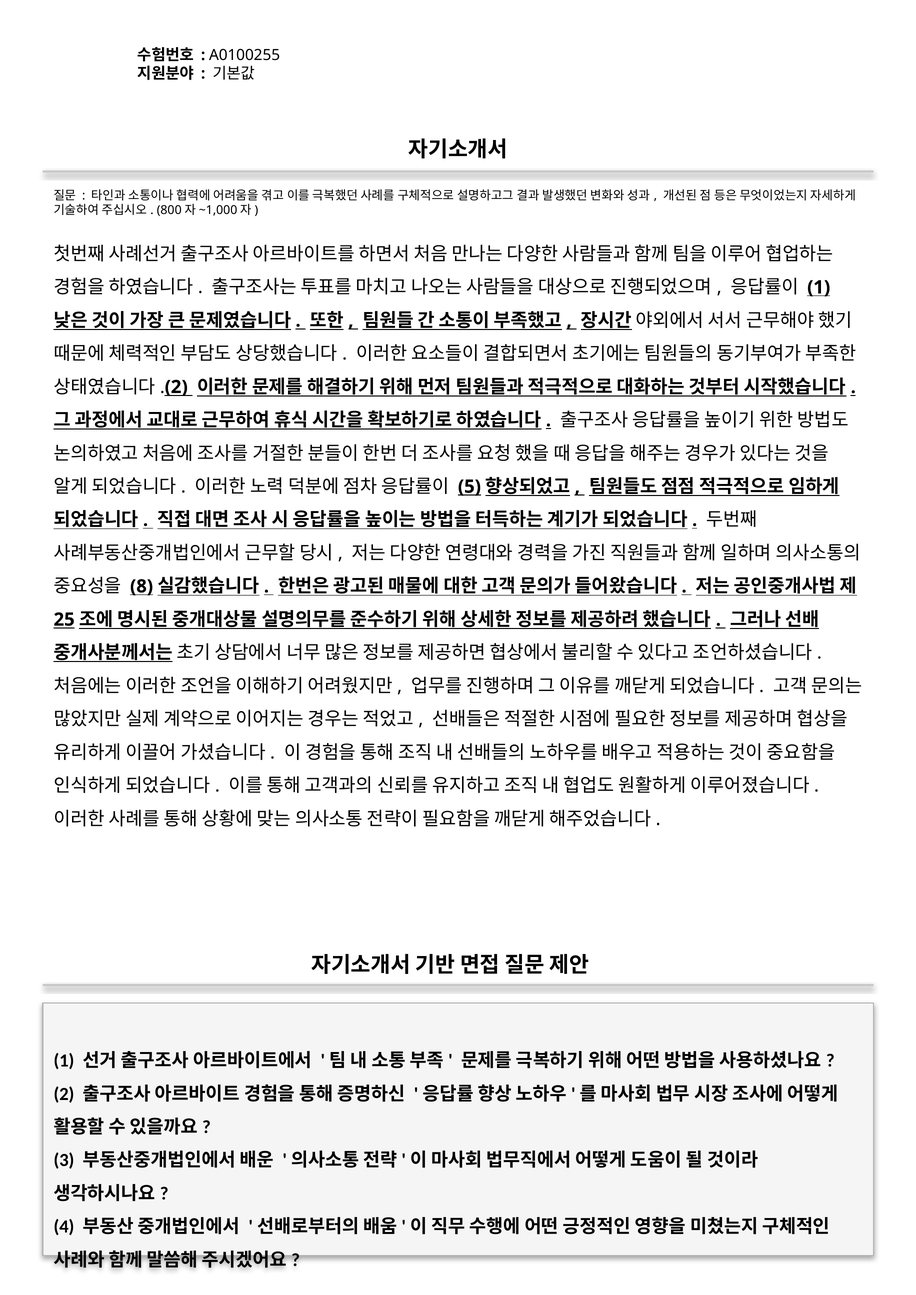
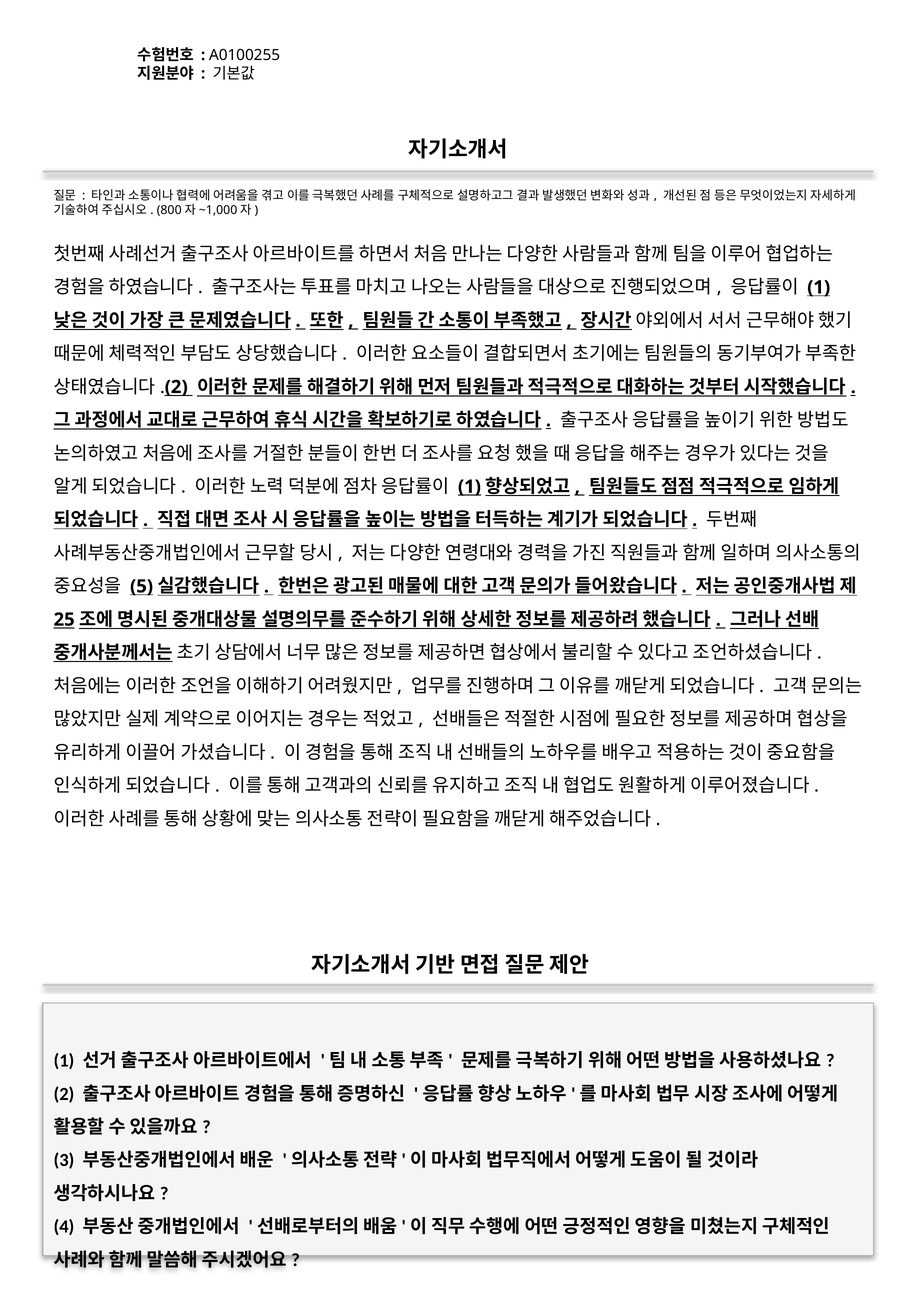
5 at (469, 487): 5 -> 1
8: 8 -> 5
